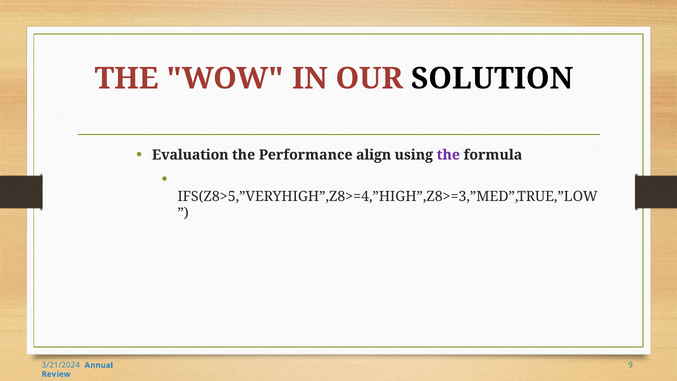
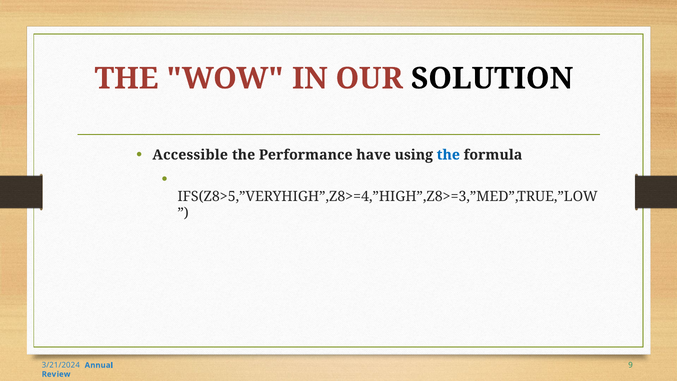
Evaluation: Evaluation -> Accessible
align: align -> have
the at (448, 155) colour: purple -> blue
